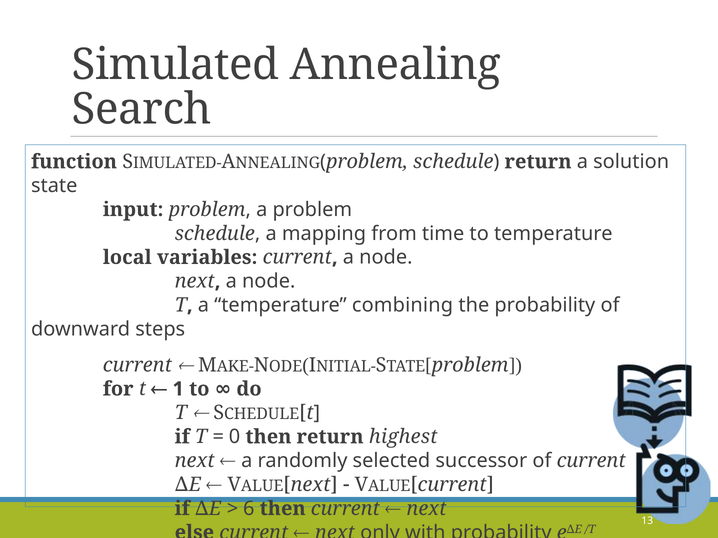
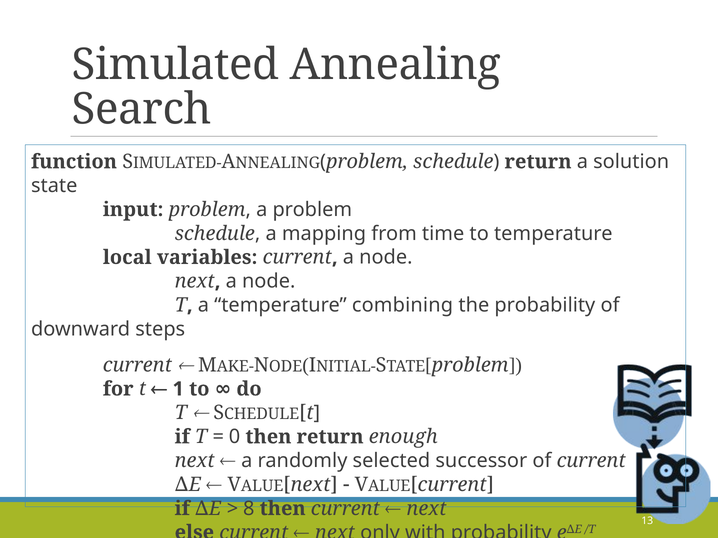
highest: highest -> enough
6: 6 -> 8
